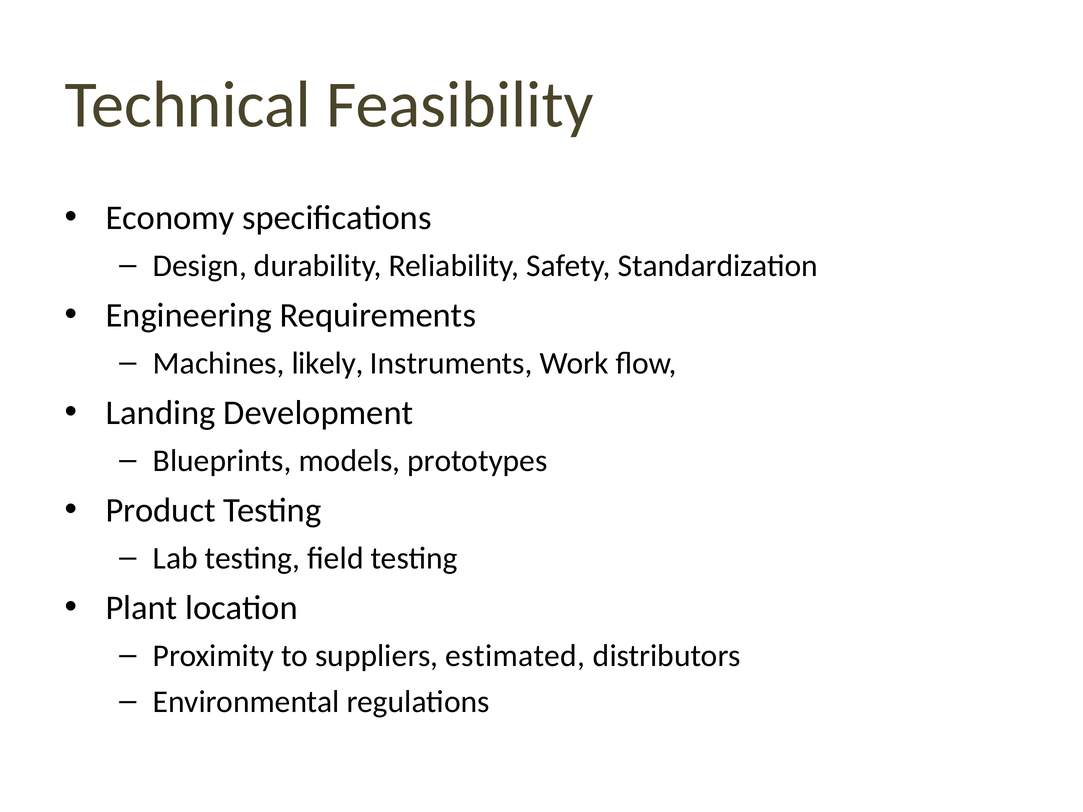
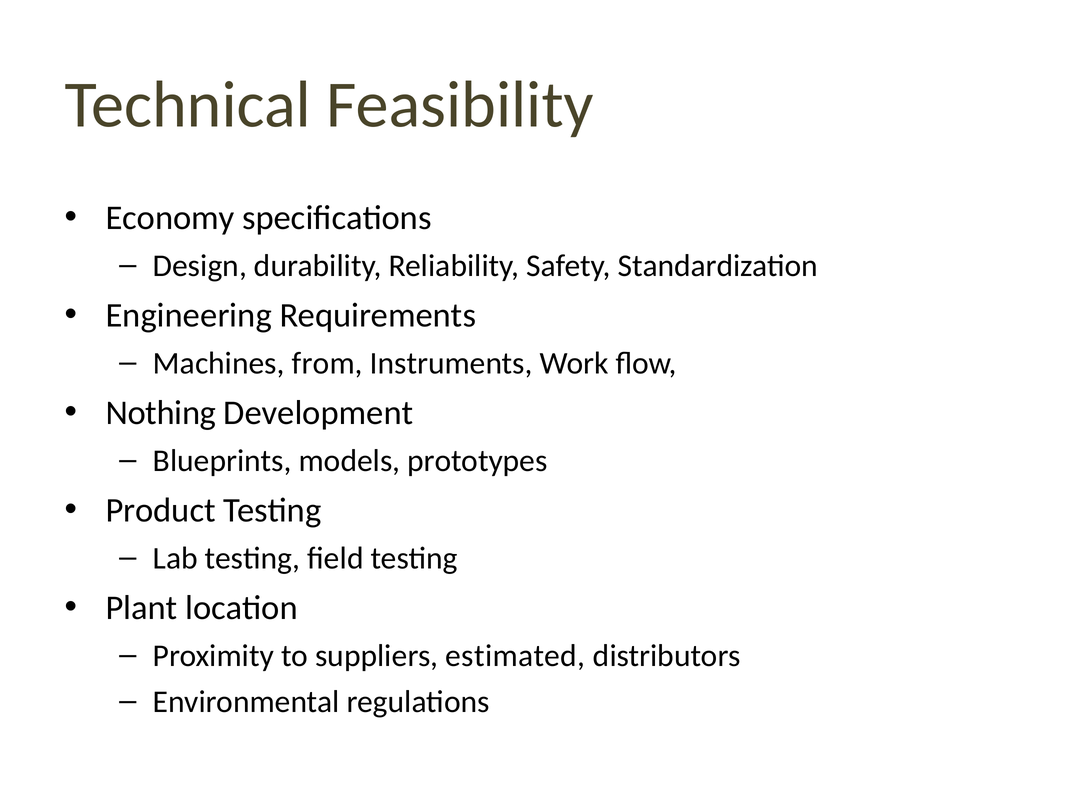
likely: likely -> from
Landing: Landing -> Nothing
